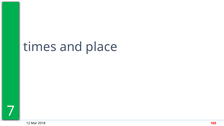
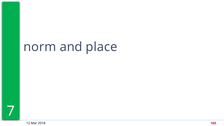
times: times -> norm
